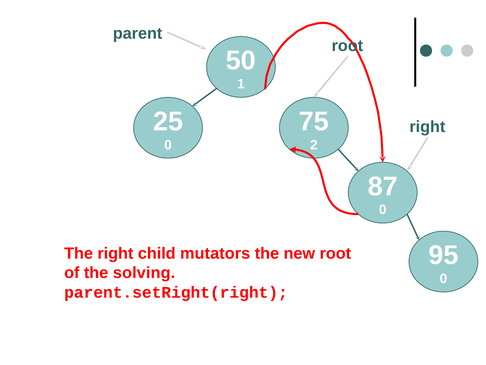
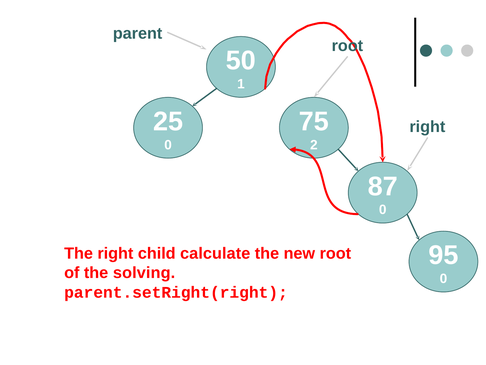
mutators: mutators -> calculate
